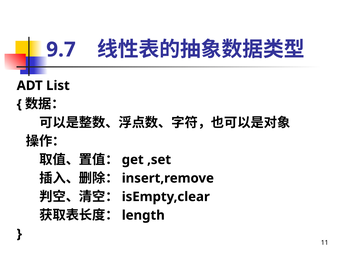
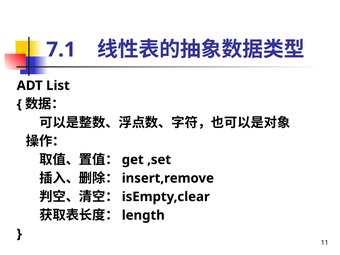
9.7: 9.7 -> 7.1
